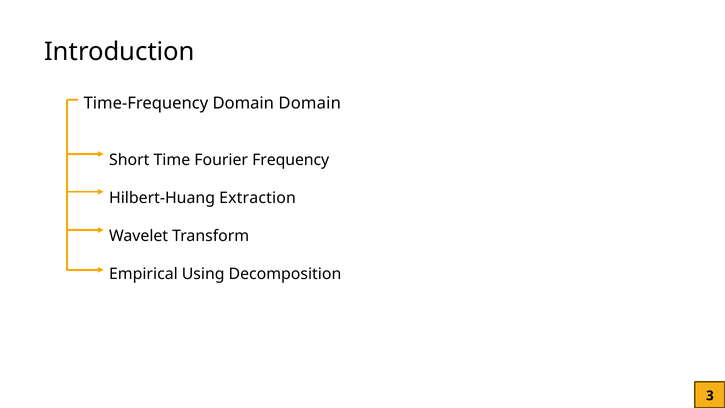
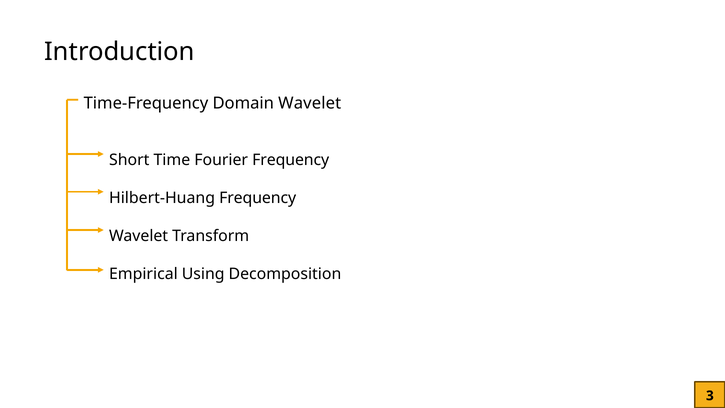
Domain Domain: Domain -> Wavelet
Hilbert-Huang Extraction: Extraction -> Frequency
